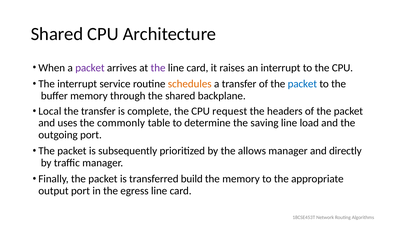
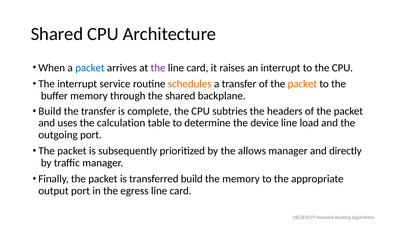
packet at (90, 68) colour: purple -> blue
packet at (302, 84) colour: blue -> orange
Local at (50, 111): Local -> Build
request: request -> subtries
commonly: commonly -> calculation
saving: saving -> device
